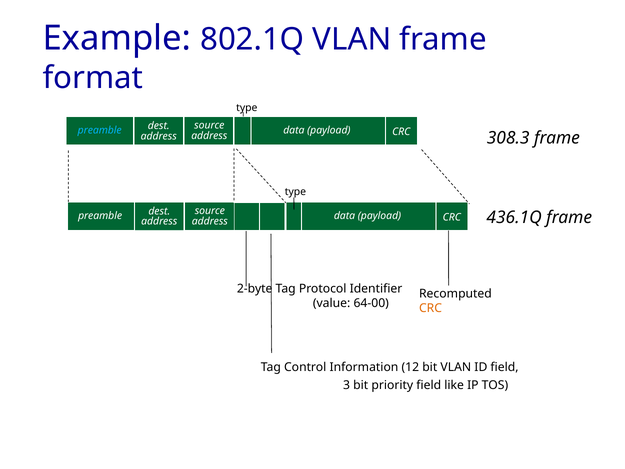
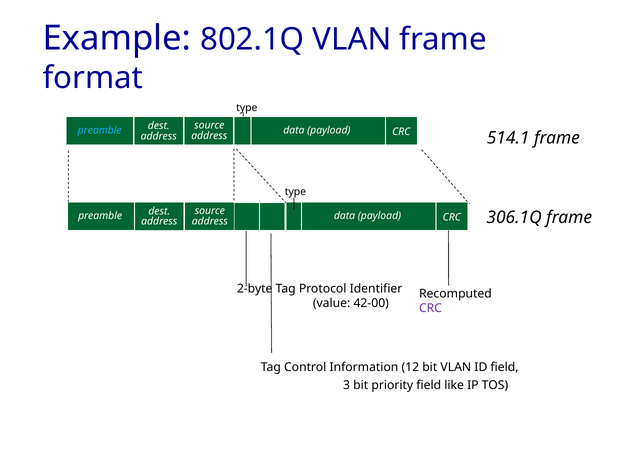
308.3: 308.3 -> 514.1
436.1Q: 436.1Q -> 306.1Q
64-00: 64-00 -> 42-00
CRC at (431, 308) colour: orange -> purple
